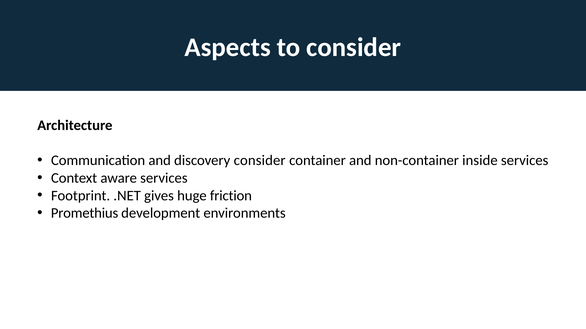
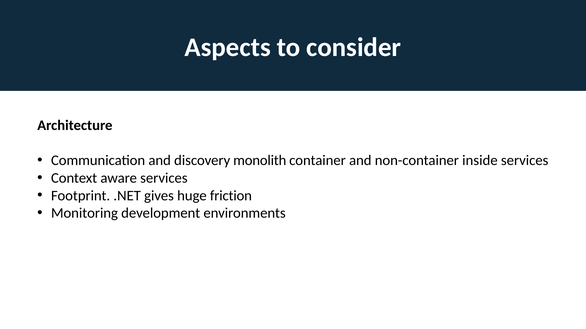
discovery consider: consider -> monolith
Promethius: Promethius -> Monitoring
